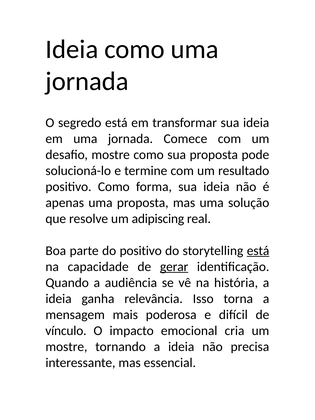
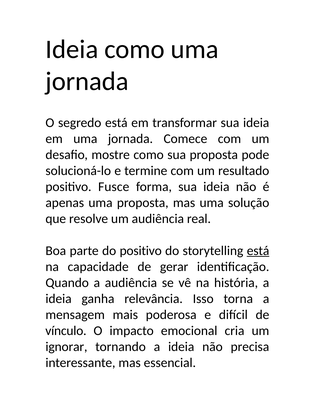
positivo Como: Como -> Fusce
um adipiscing: adipiscing -> audiência
gerar underline: present -> none
mostre at (66, 347): mostre -> ignorar
